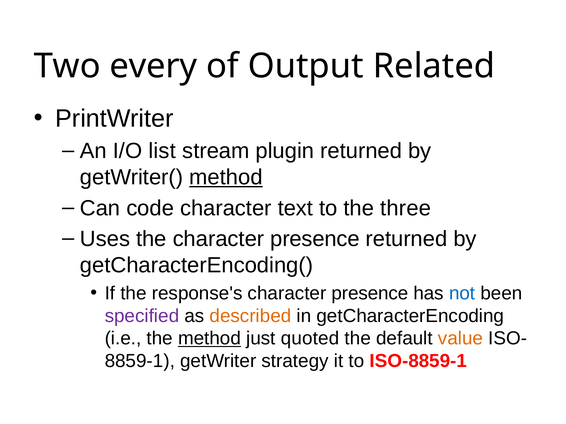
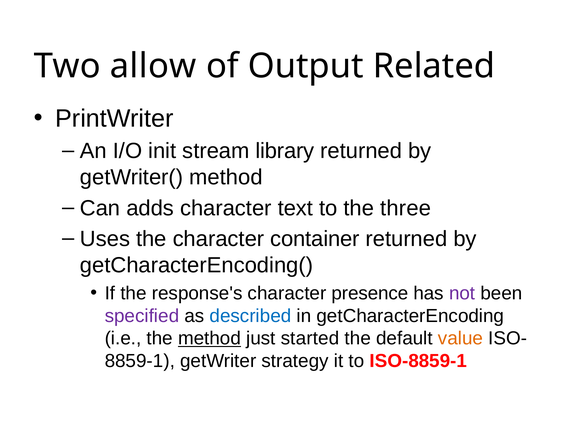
every: every -> allow
list: list -> init
plugin: plugin -> library
method at (226, 178) underline: present -> none
code: code -> adds
the character presence: presence -> container
not colour: blue -> purple
described colour: orange -> blue
quoted: quoted -> started
